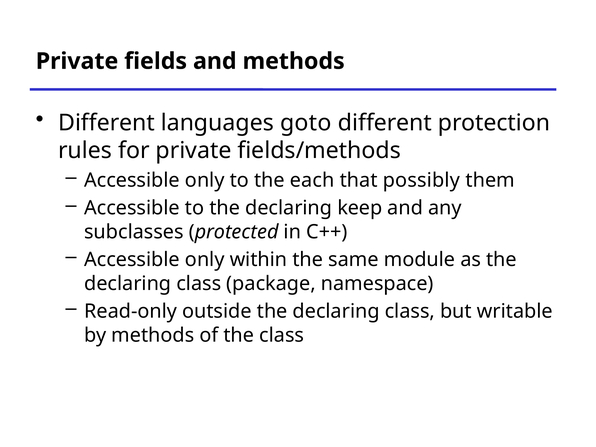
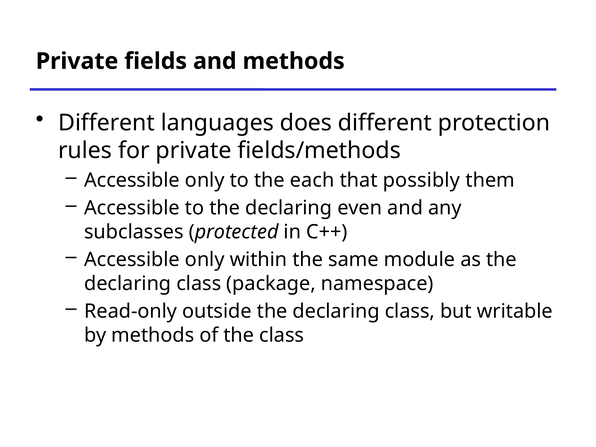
goto: goto -> does
keep: keep -> even
